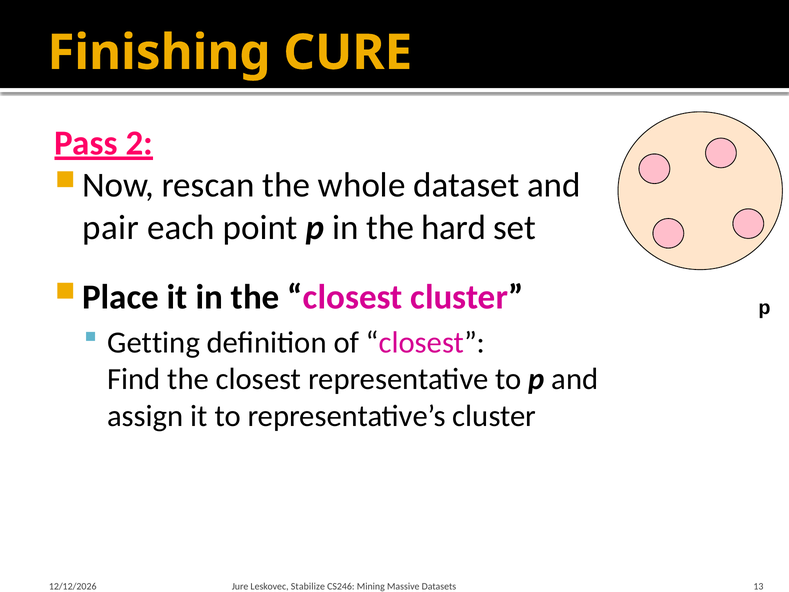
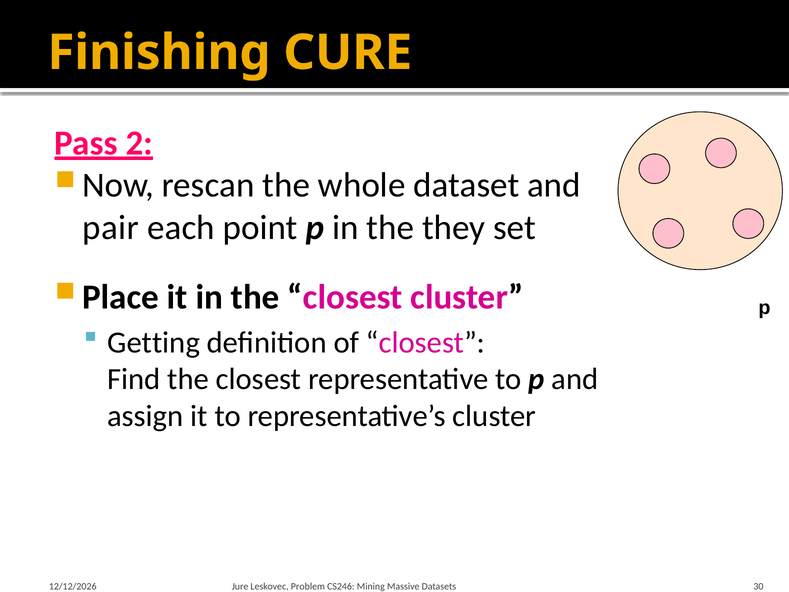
hard: hard -> they
Stabilize: Stabilize -> Problem
13: 13 -> 30
